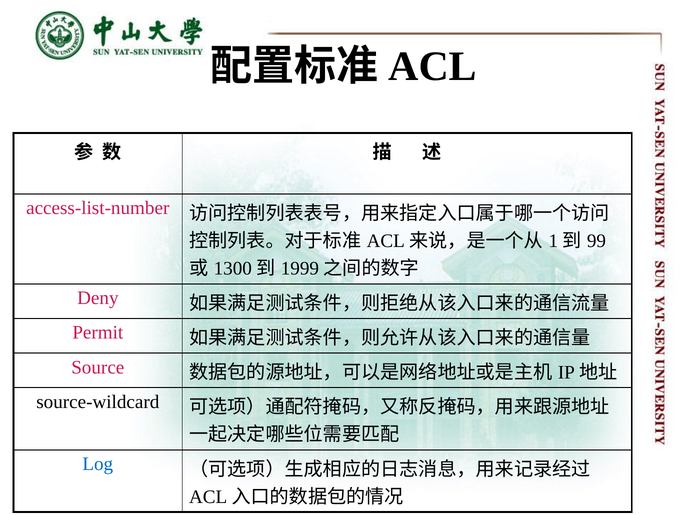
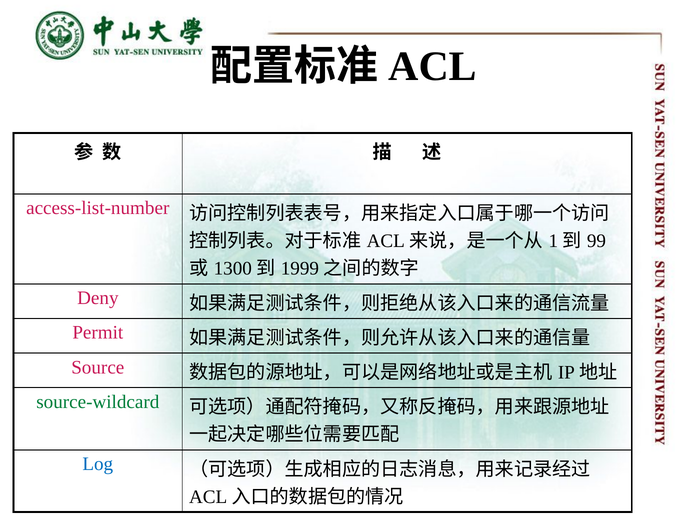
source-wildcard colour: black -> green
